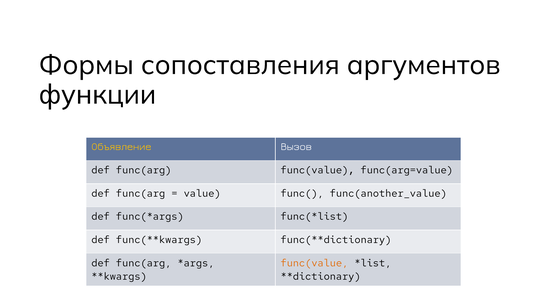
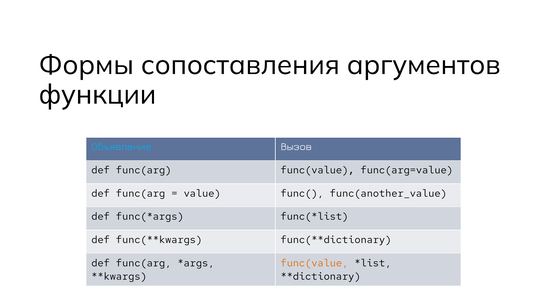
Объявление colour: yellow -> light blue
